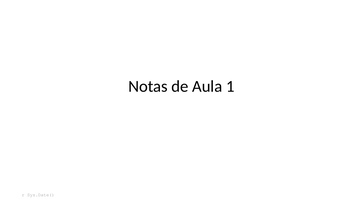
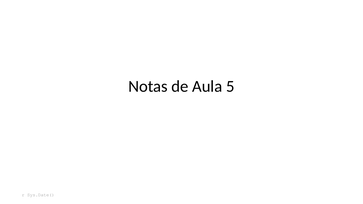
1: 1 -> 5
